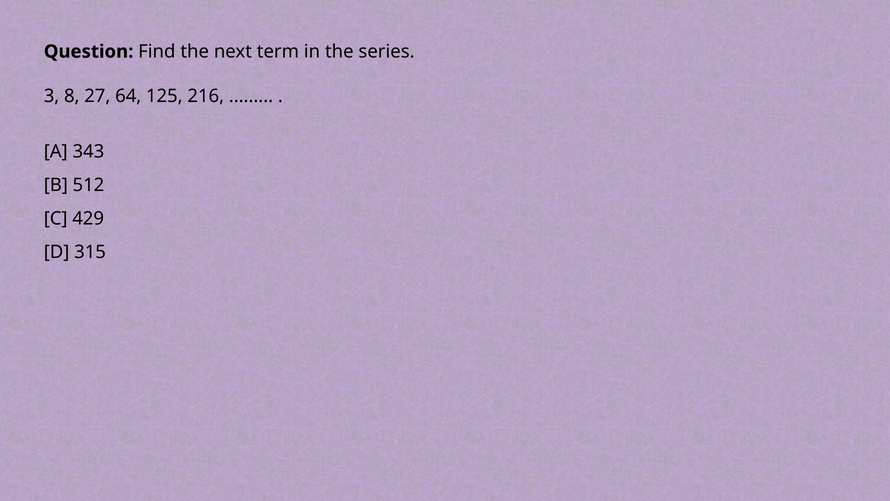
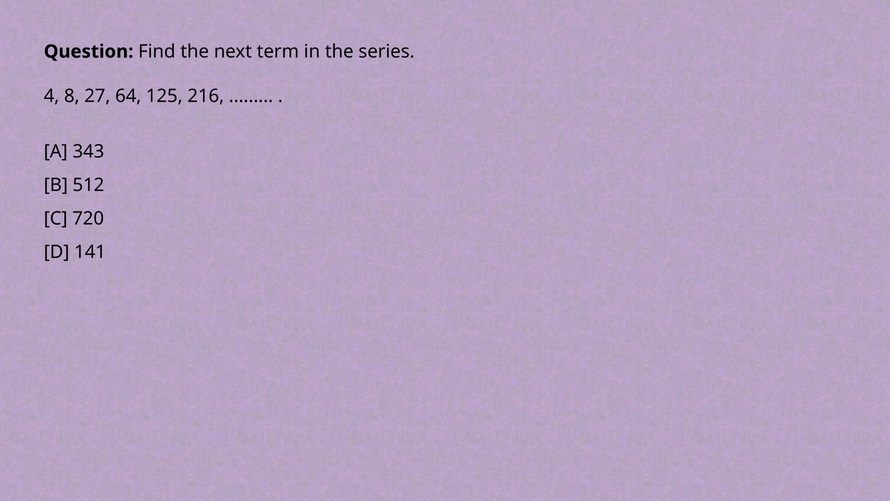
3: 3 -> 4
429: 429 -> 720
315: 315 -> 141
